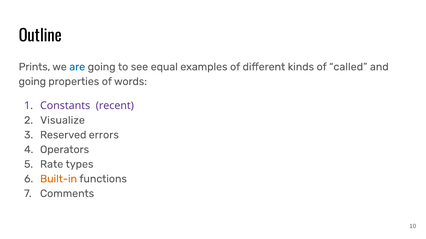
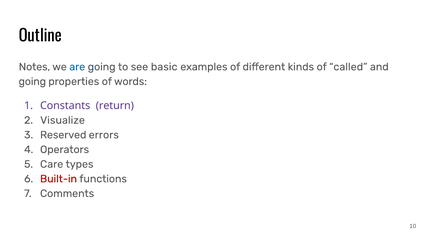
Prints: Prints -> Notes
equal: equal -> basic
recent: recent -> return
Rate: Rate -> Care
Built-in colour: orange -> red
